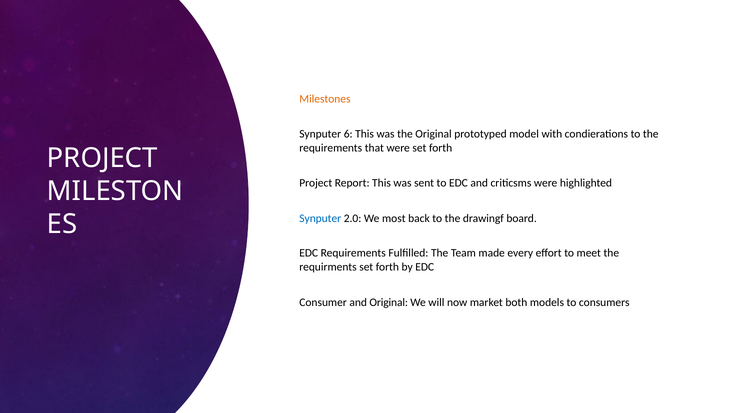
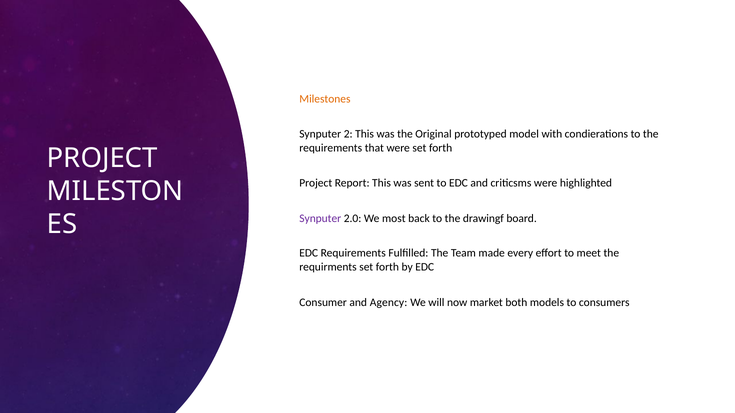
6: 6 -> 2
Synputer at (320, 218) colour: blue -> purple
and Original: Original -> Agency
